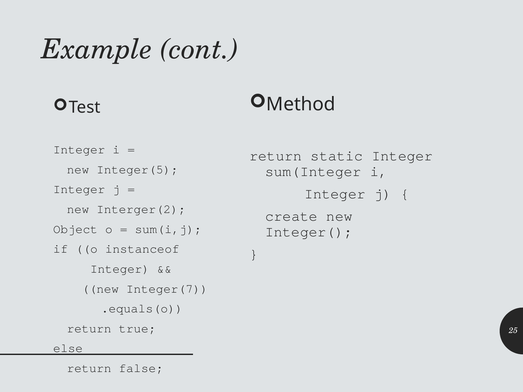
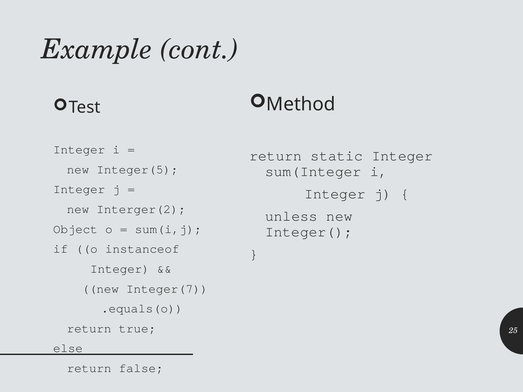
create: create -> unless
